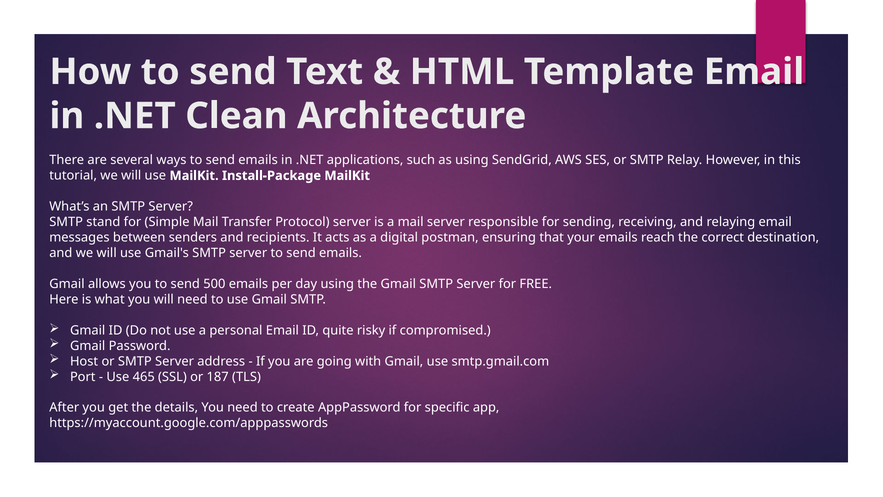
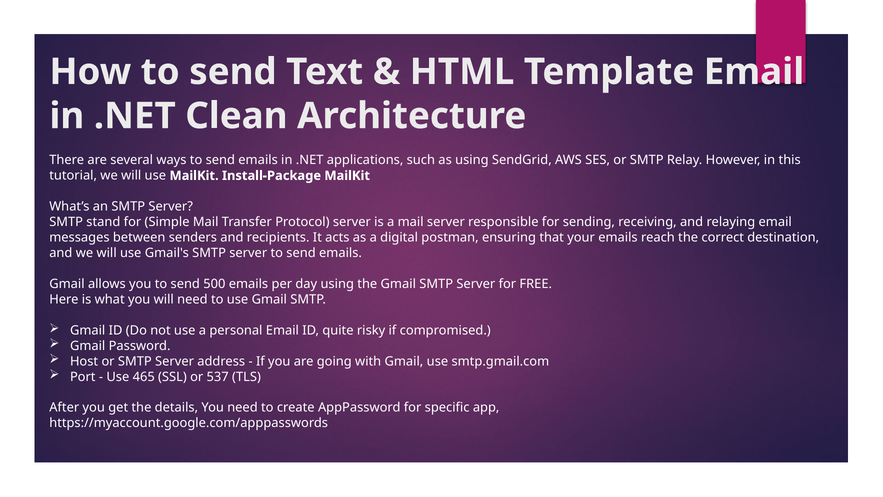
187: 187 -> 537
